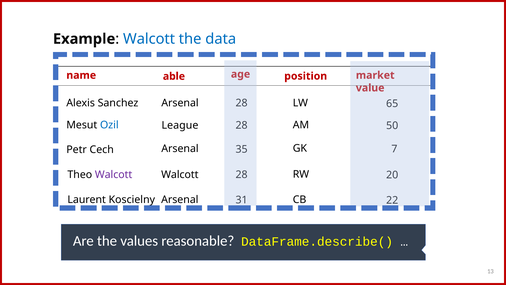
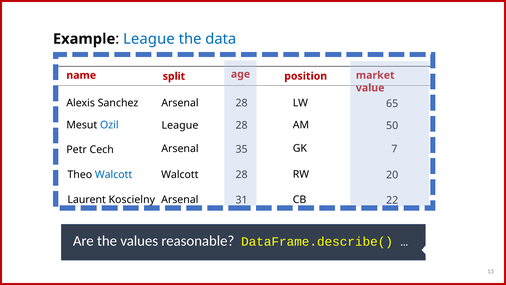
Walcott at (149, 39): Walcott -> League
able: able -> split
Walcott at (114, 174) colour: purple -> blue
